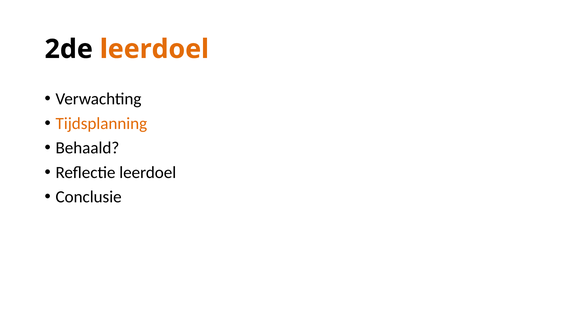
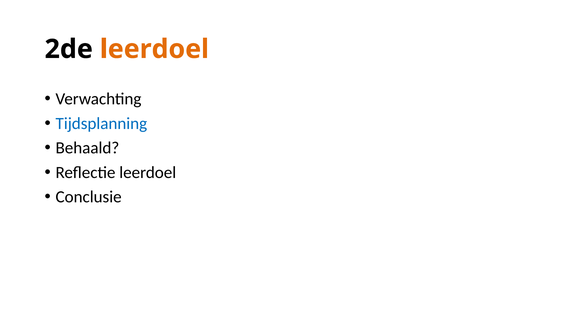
Tijdsplanning colour: orange -> blue
